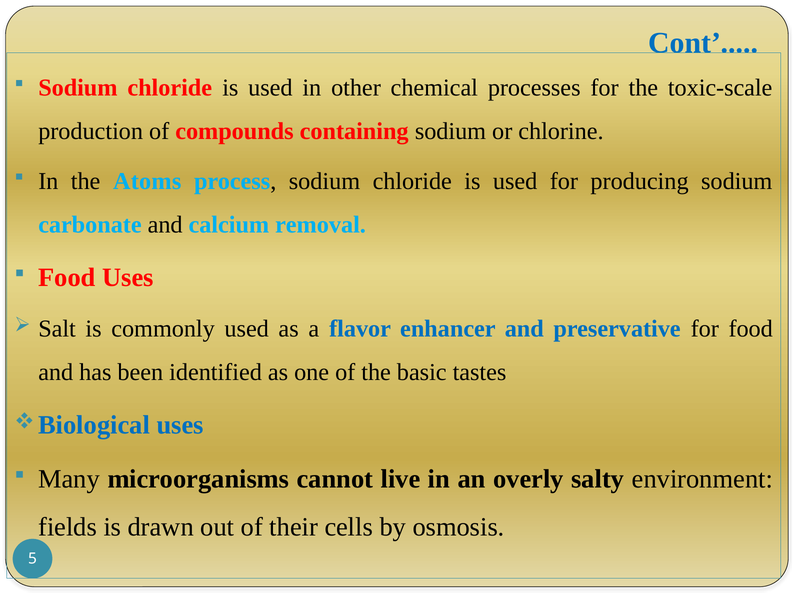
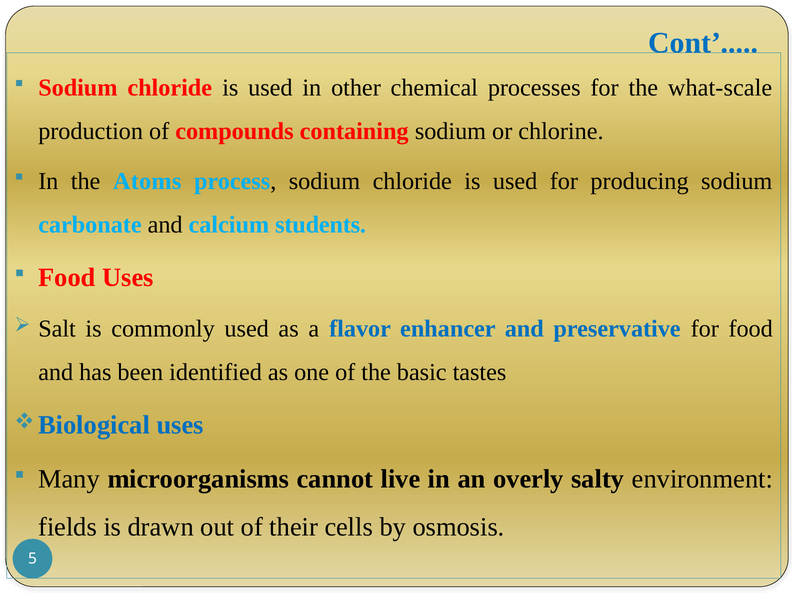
toxic-scale: toxic-scale -> what-scale
removal: removal -> students
